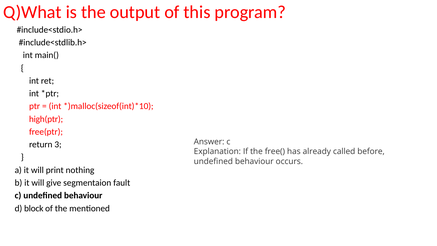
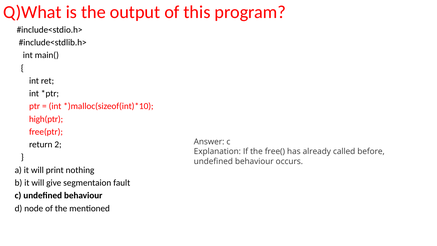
3: 3 -> 2
block: block -> node
